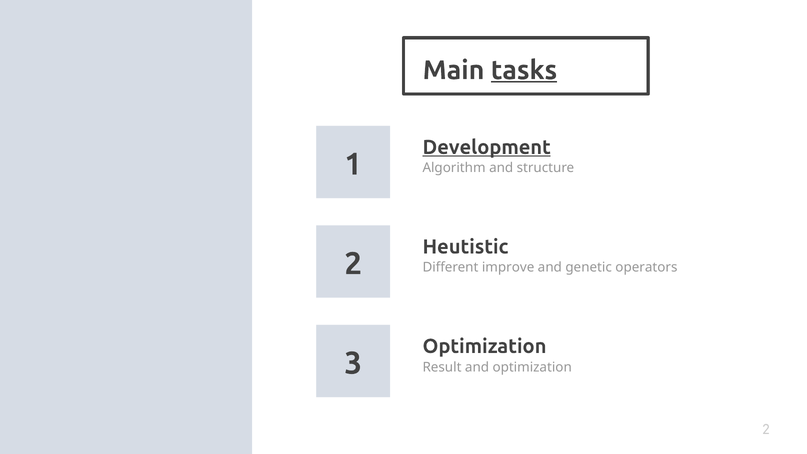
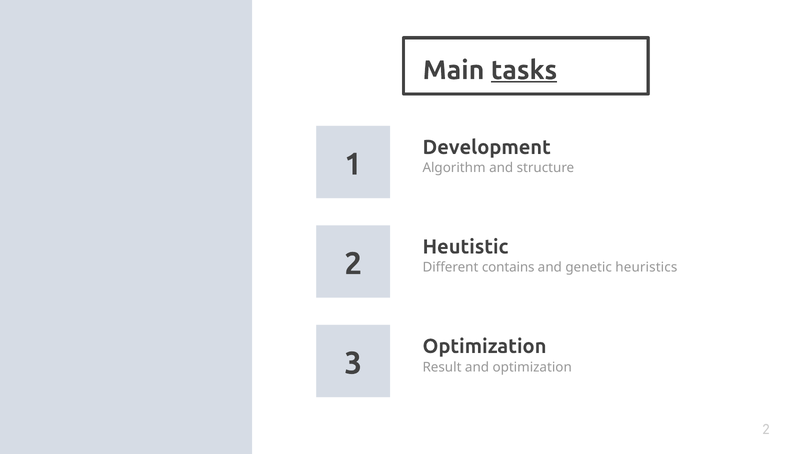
Development underline: present -> none
improve: improve -> contains
operators: operators -> heuristics
